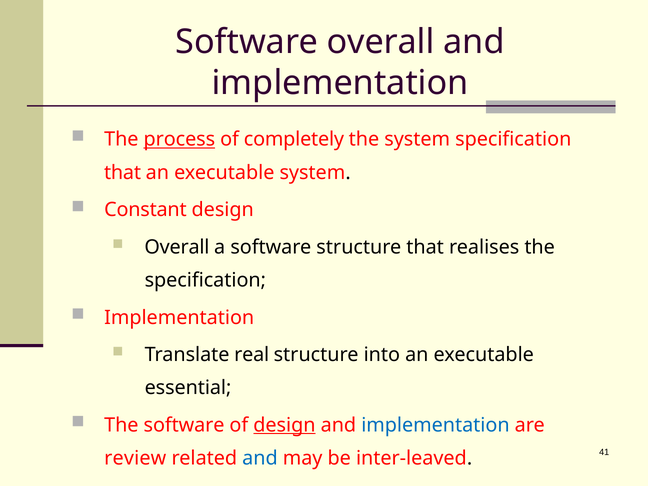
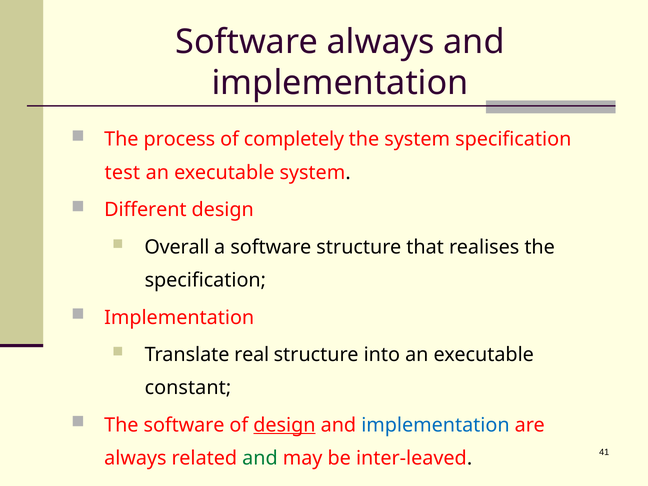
Software overall: overall -> always
process underline: present -> none
that at (123, 173): that -> test
Constant: Constant -> Different
essential: essential -> constant
review at (135, 458): review -> always
and at (260, 458) colour: blue -> green
